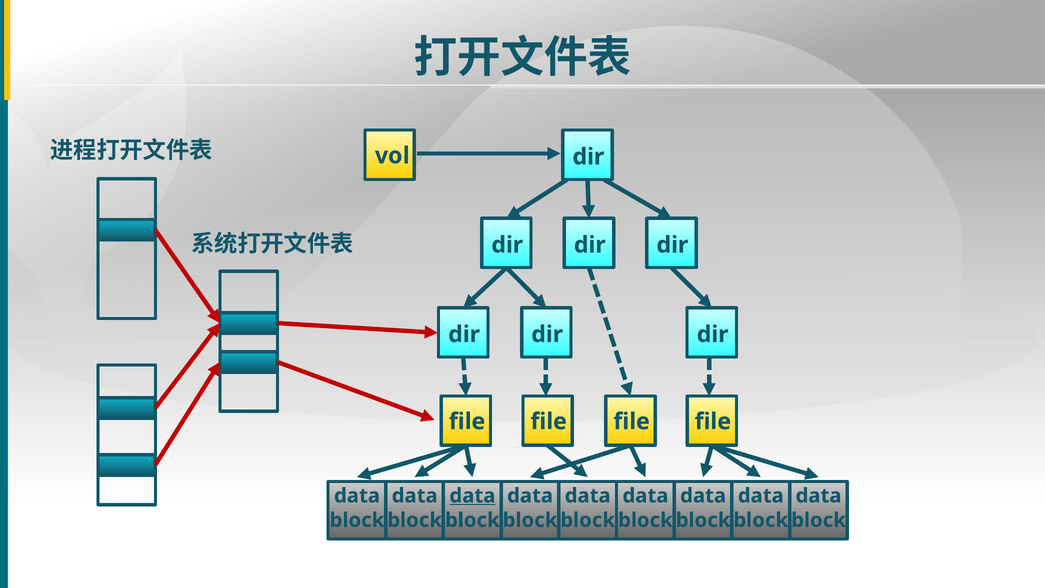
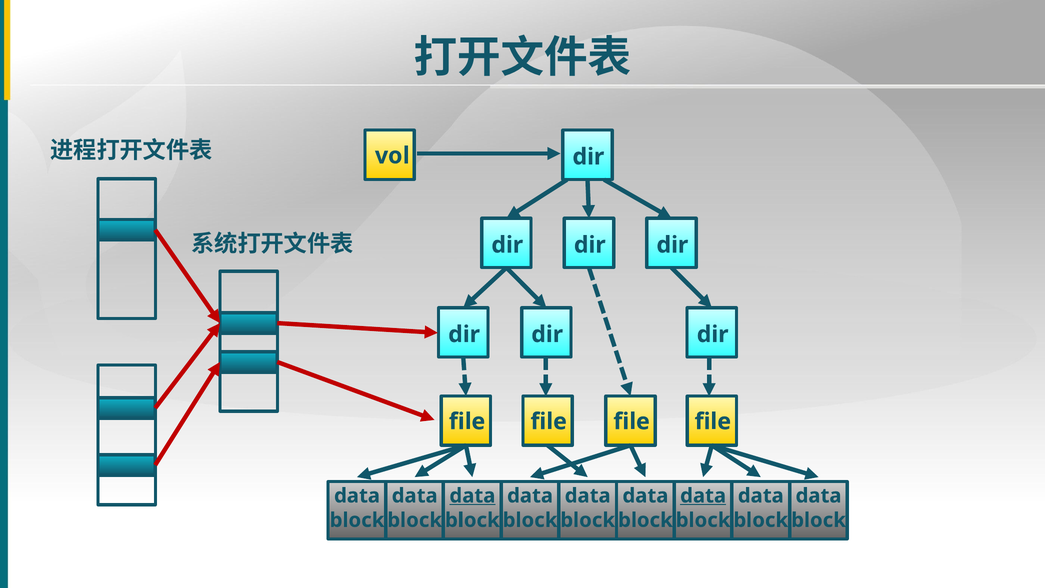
data at (703, 496) underline: none -> present
